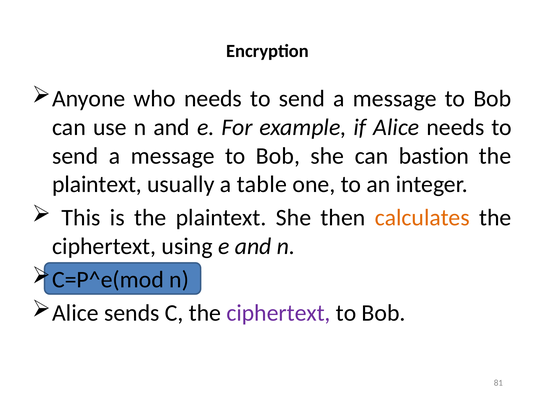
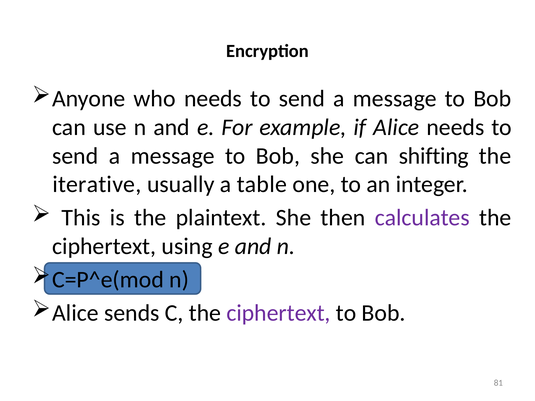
bastion: bastion -> shifting
plaintext at (97, 185): plaintext -> iterative
calculates colour: orange -> purple
